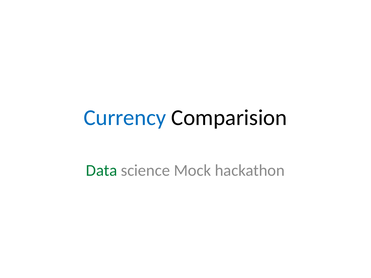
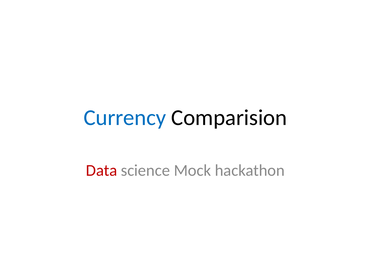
Data colour: green -> red
